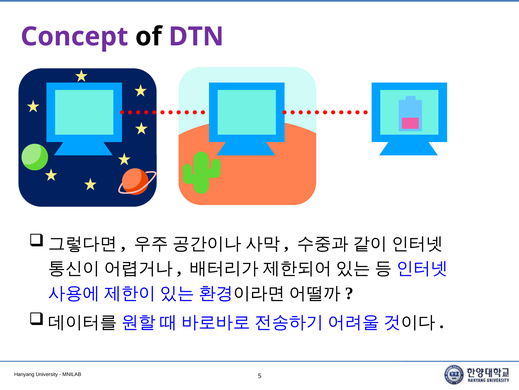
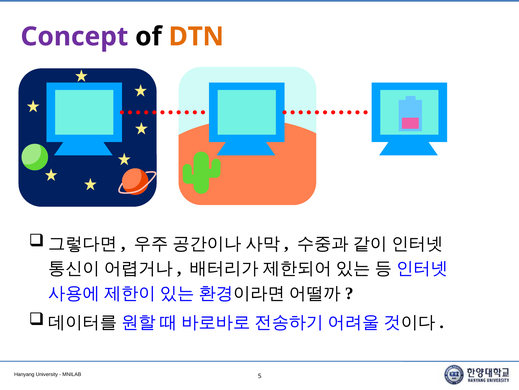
DTN colour: purple -> orange
